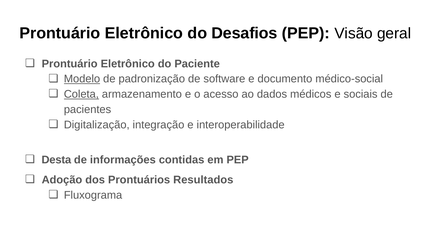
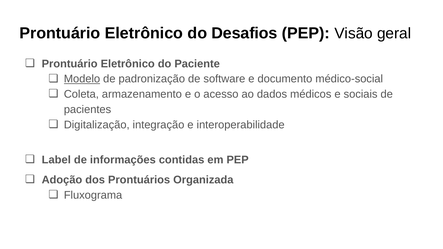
Coleta underline: present -> none
Desta: Desta -> Label
Resultados: Resultados -> Organizada
